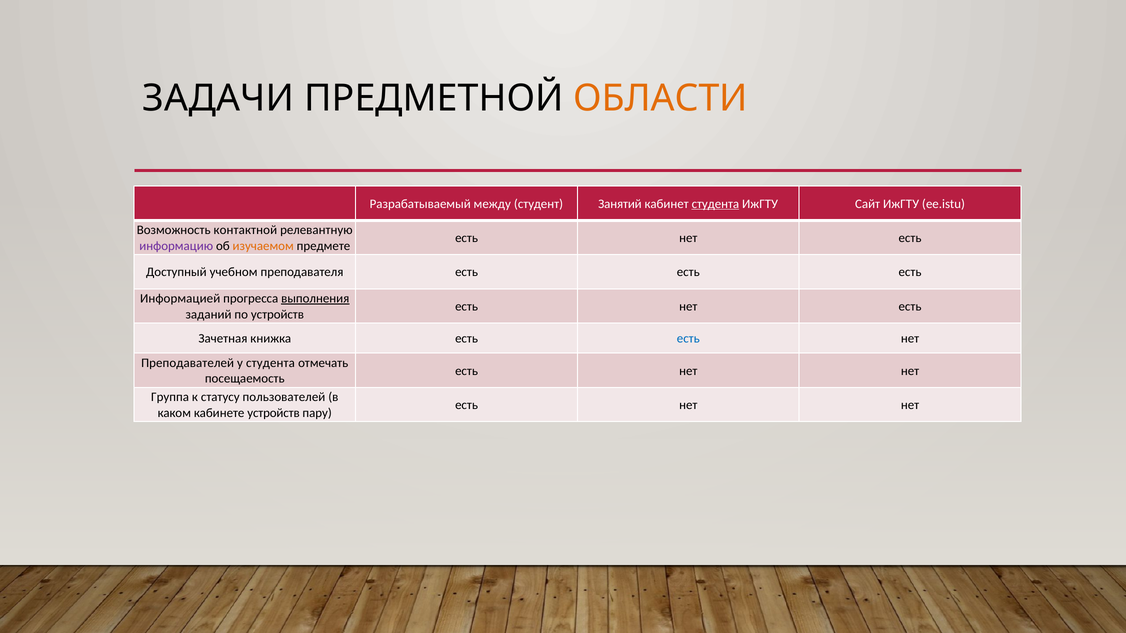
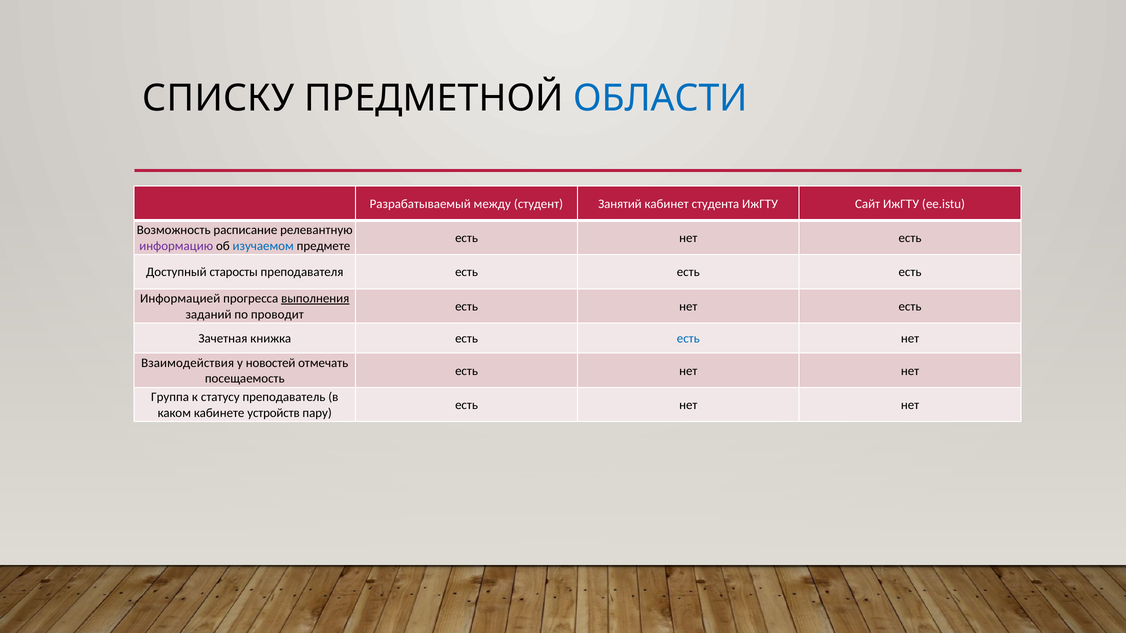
ЗАДАЧИ: ЗАДАЧИ -> СПИСКУ
ОБЛАСТИ colour: orange -> blue
студента at (715, 204) underline: present -> none
контактной: контактной -> расписание
изучаемом colour: orange -> blue
учебном: учебном -> старосты
по устройств: устройств -> проводит
Преподавателей: Преподавателей -> Взаимодействия
у студента: студента -> новостей
пользователей: пользователей -> преподаватель
